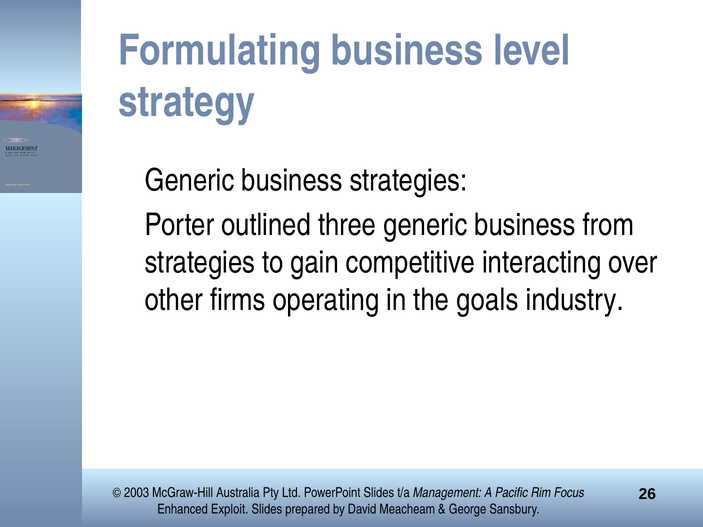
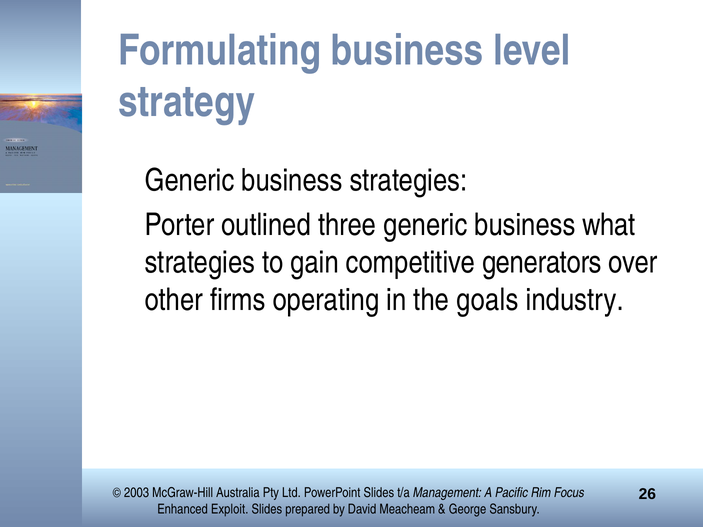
from: from -> what
interacting: interacting -> generators
